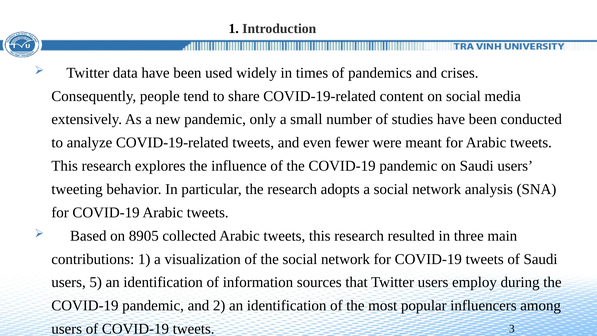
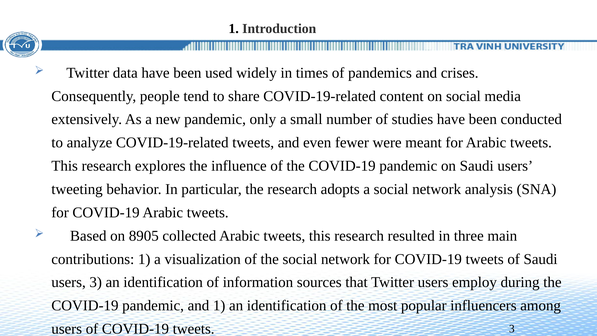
users 5: 5 -> 3
and 2: 2 -> 1
